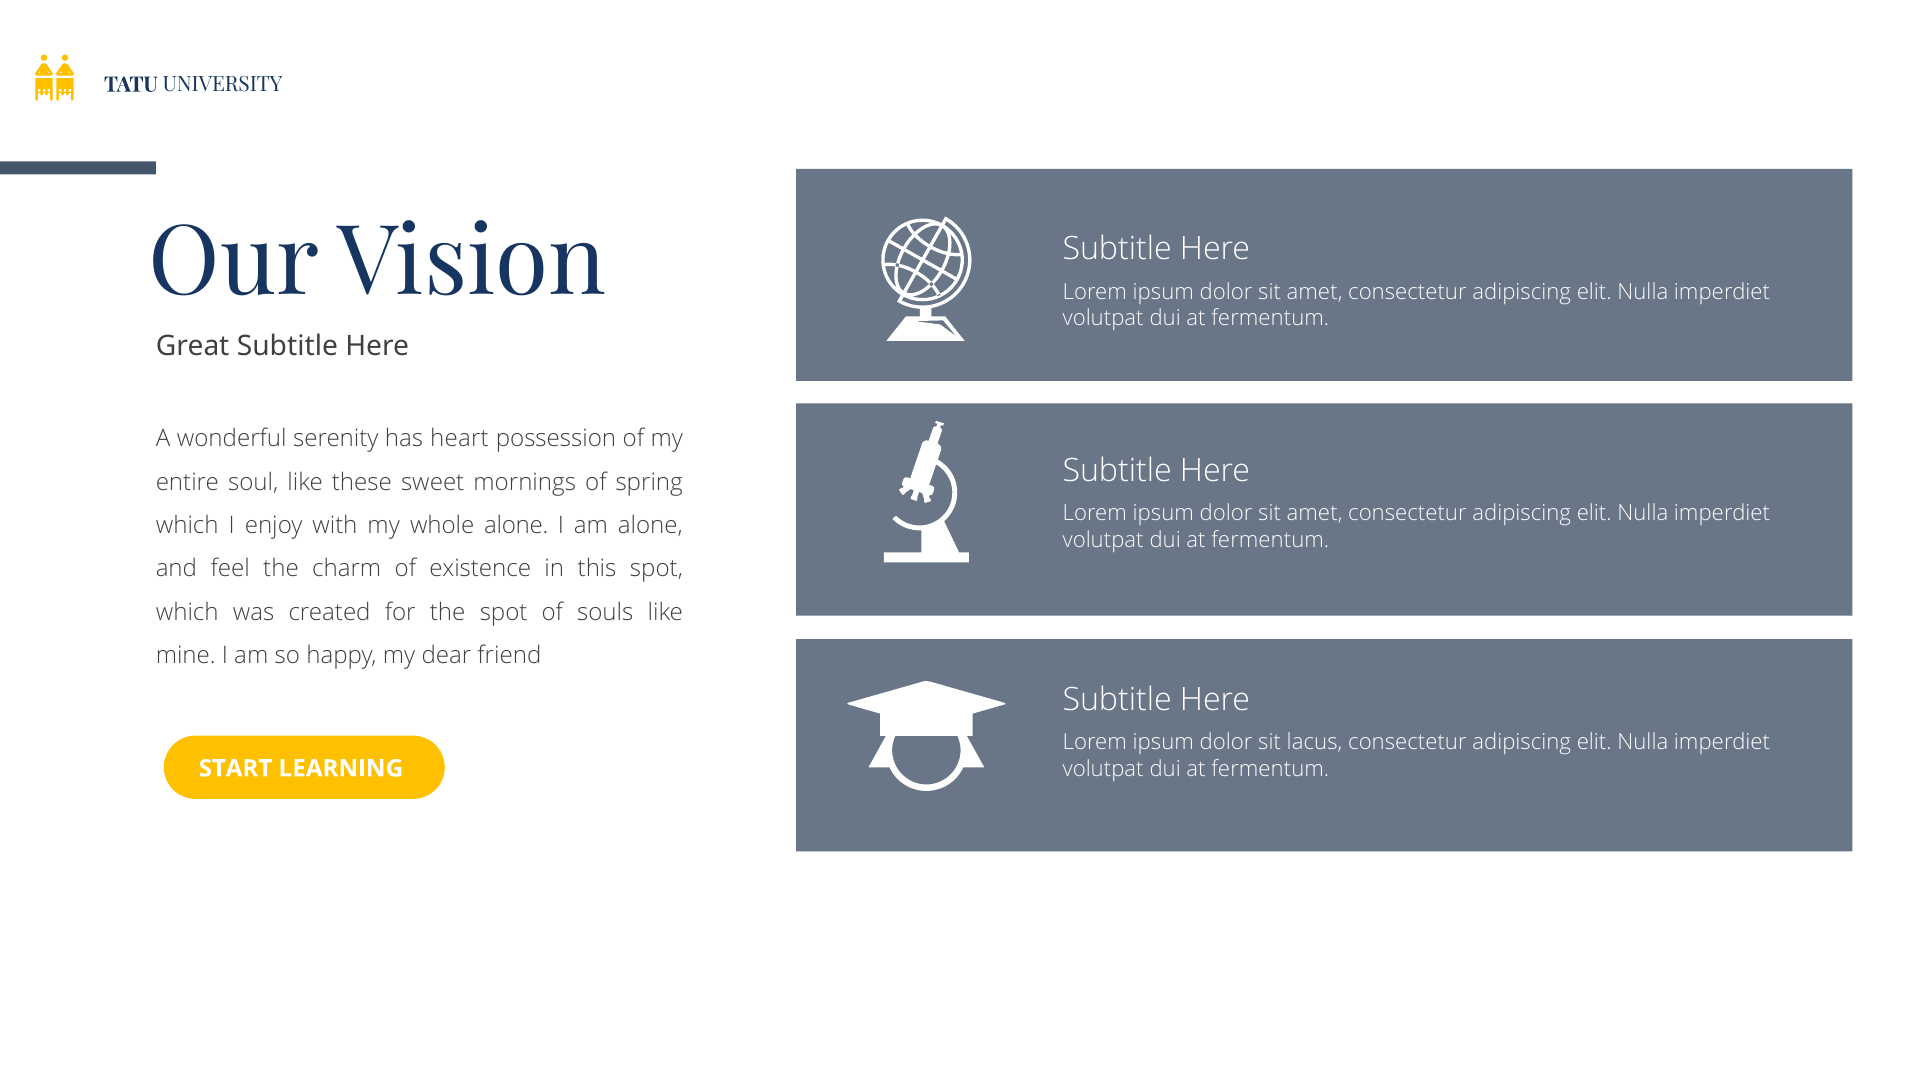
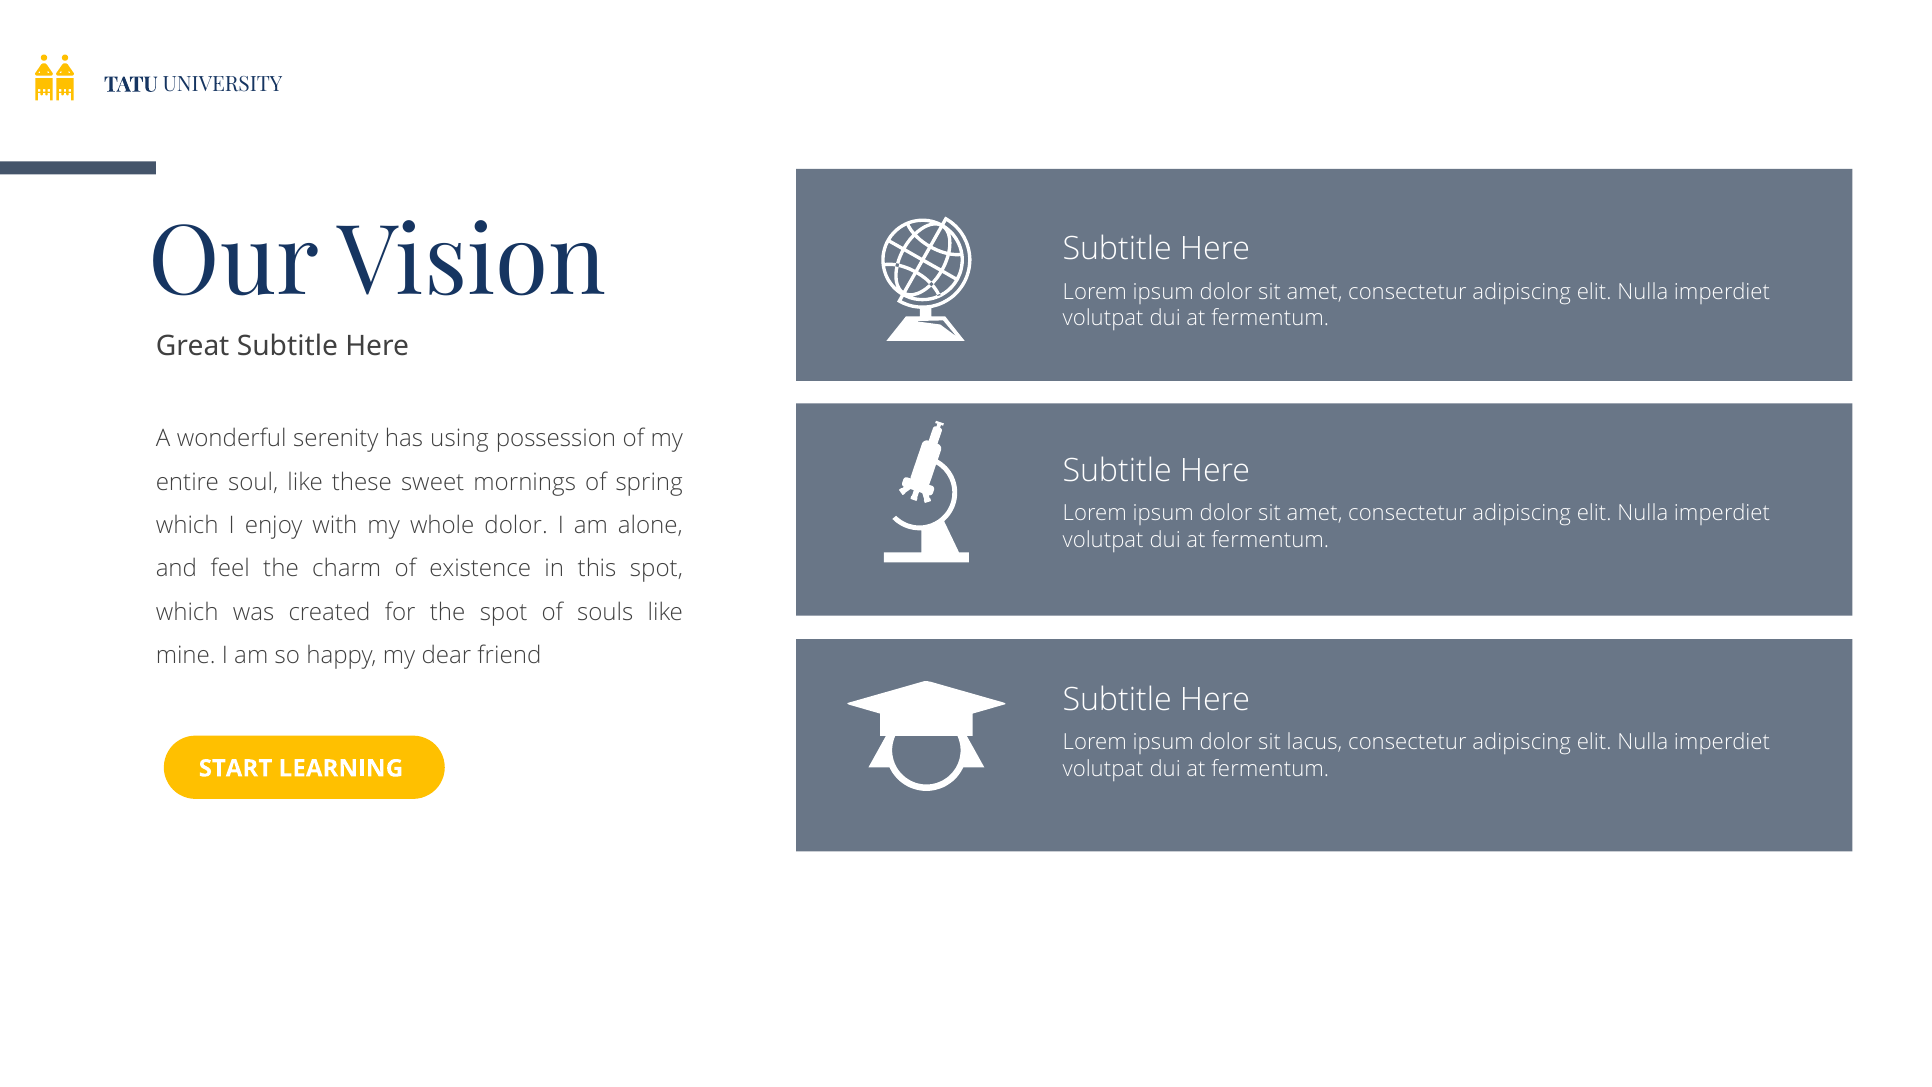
heart: heart -> using
whole alone: alone -> dolor
